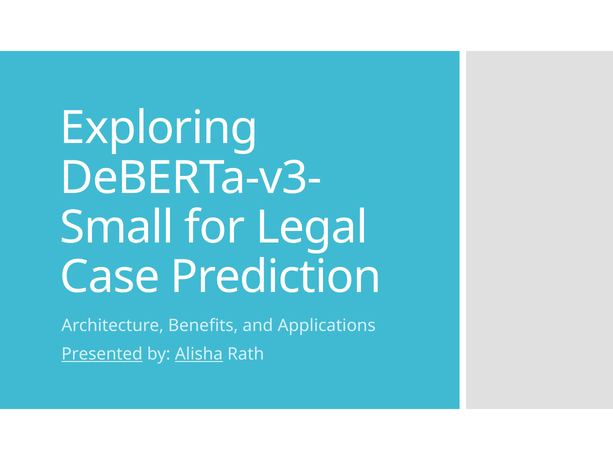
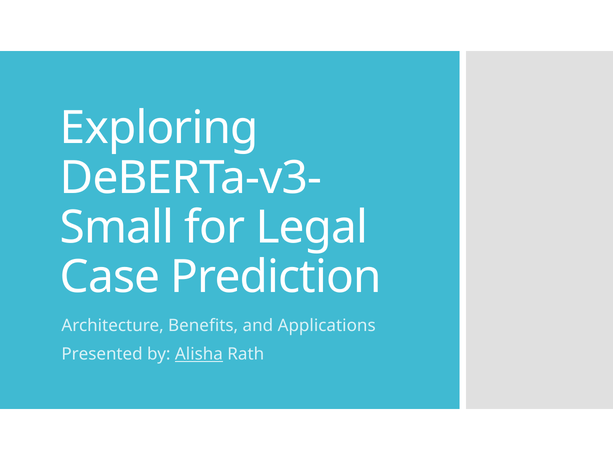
Presented underline: present -> none
